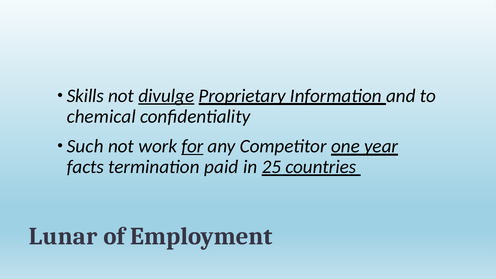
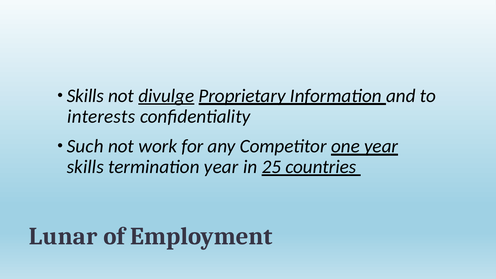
chemical: chemical -> interests
for underline: present -> none
facts at (85, 167): facts -> skills
termination paid: paid -> year
